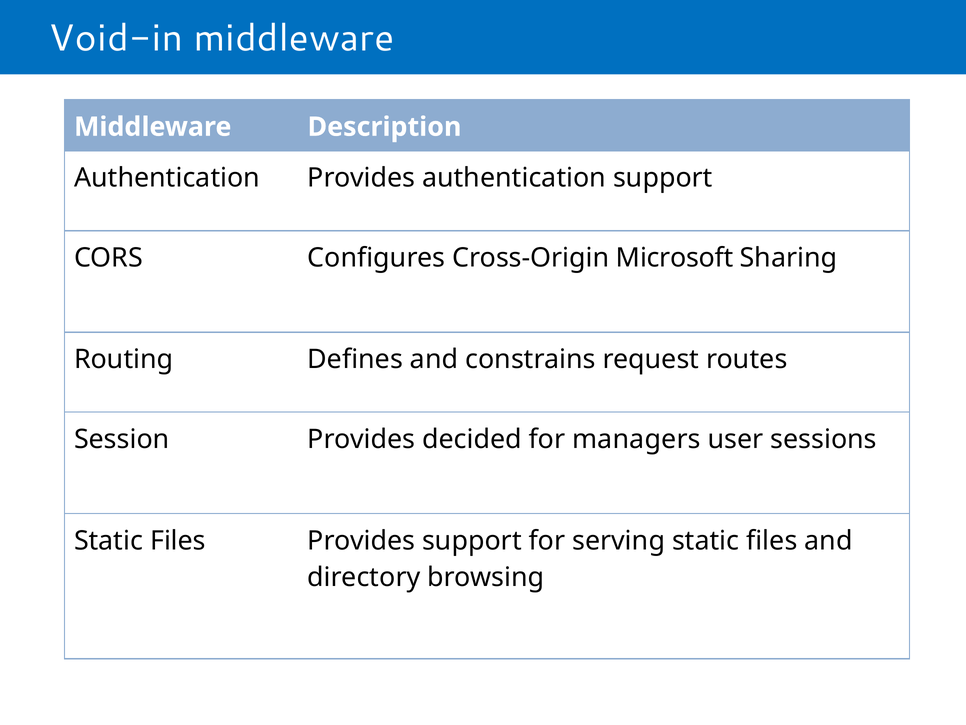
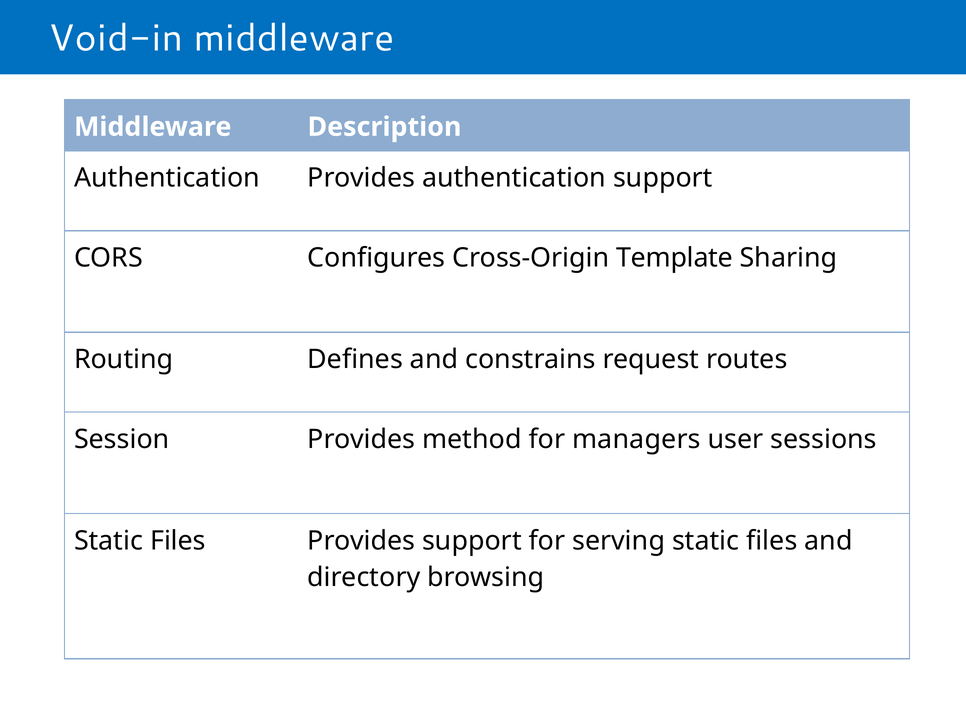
Microsoft: Microsoft -> Template
decided: decided -> method
